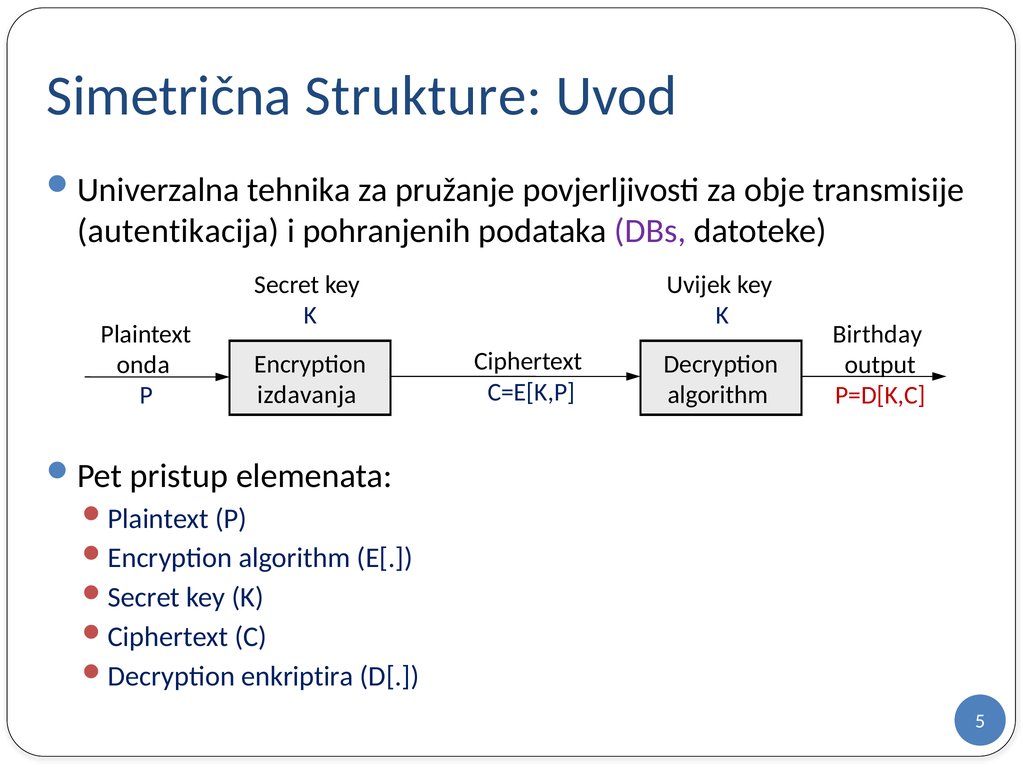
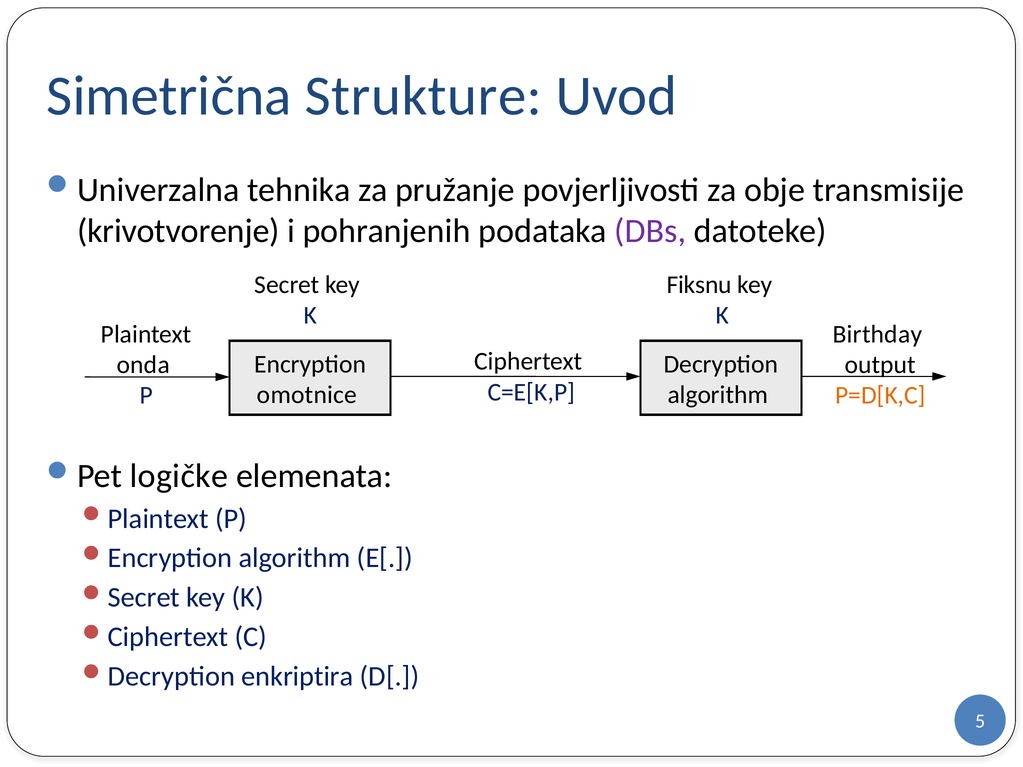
autentikacija: autentikacija -> krivotvorenje
Uvijek: Uvijek -> Fiksnu
izdavanja: izdavanja -> omotnice
P=D[K,C colour: red -> orange
pristup: pristup -> logičke
